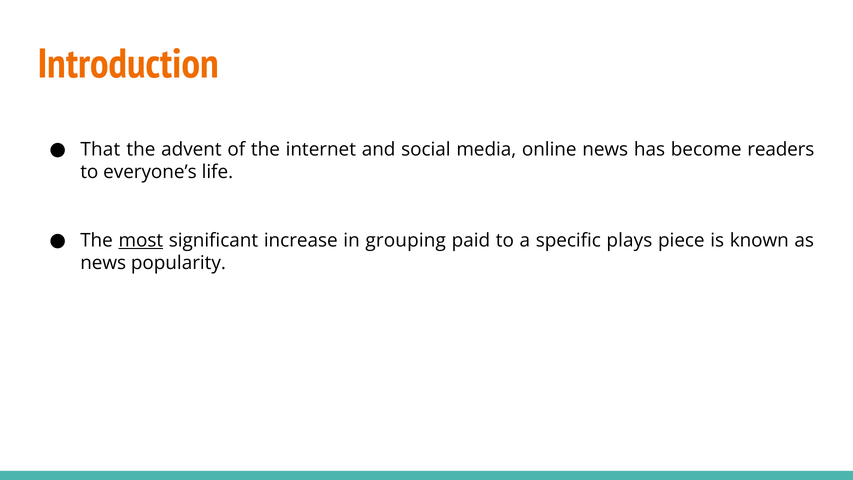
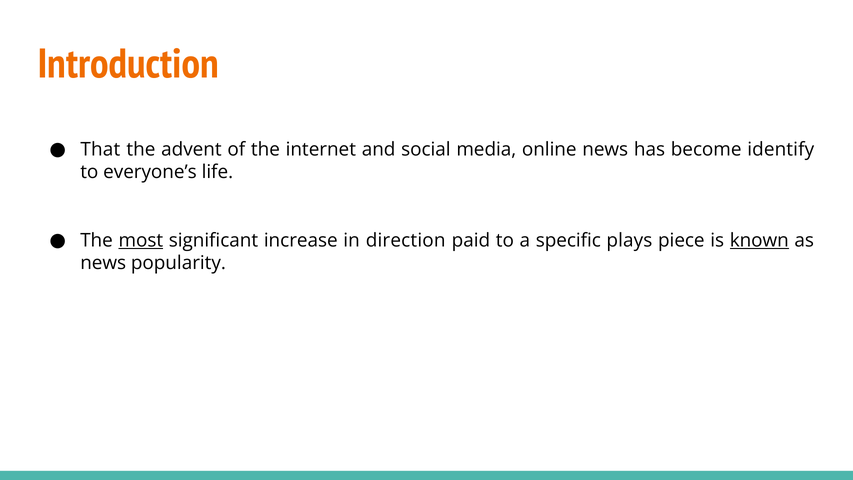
readers: readers -> identify
grouping: grouping -> direction
known underline: none -> present
